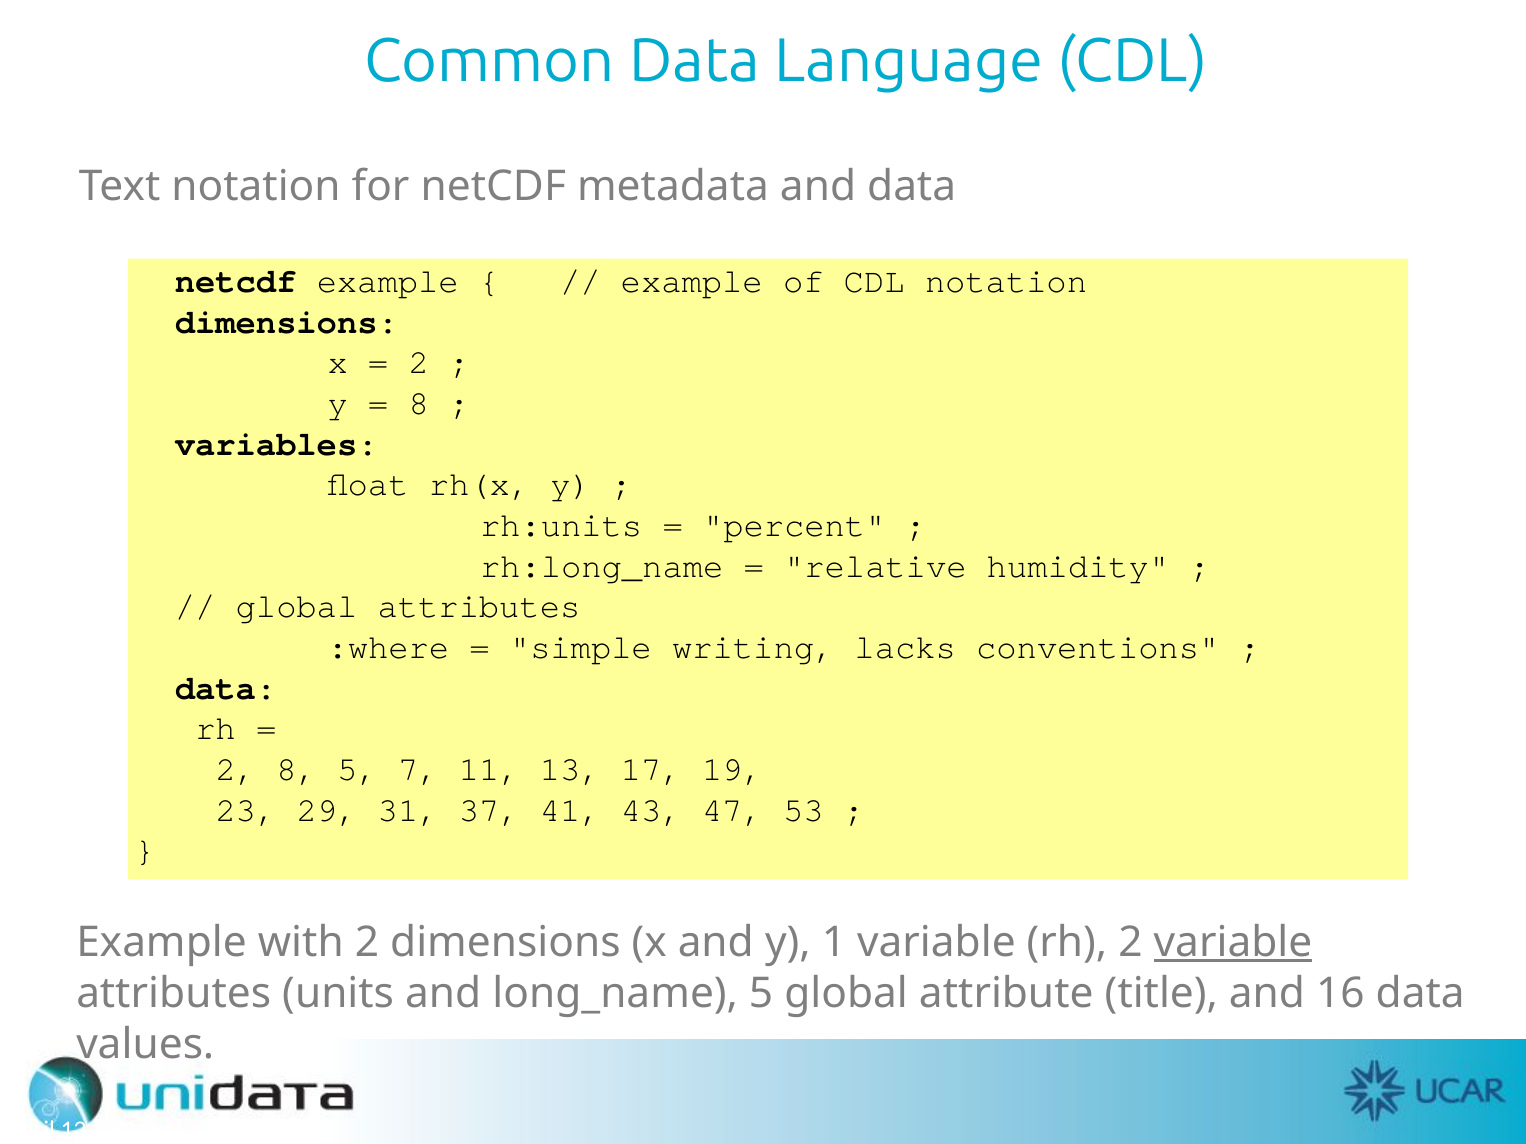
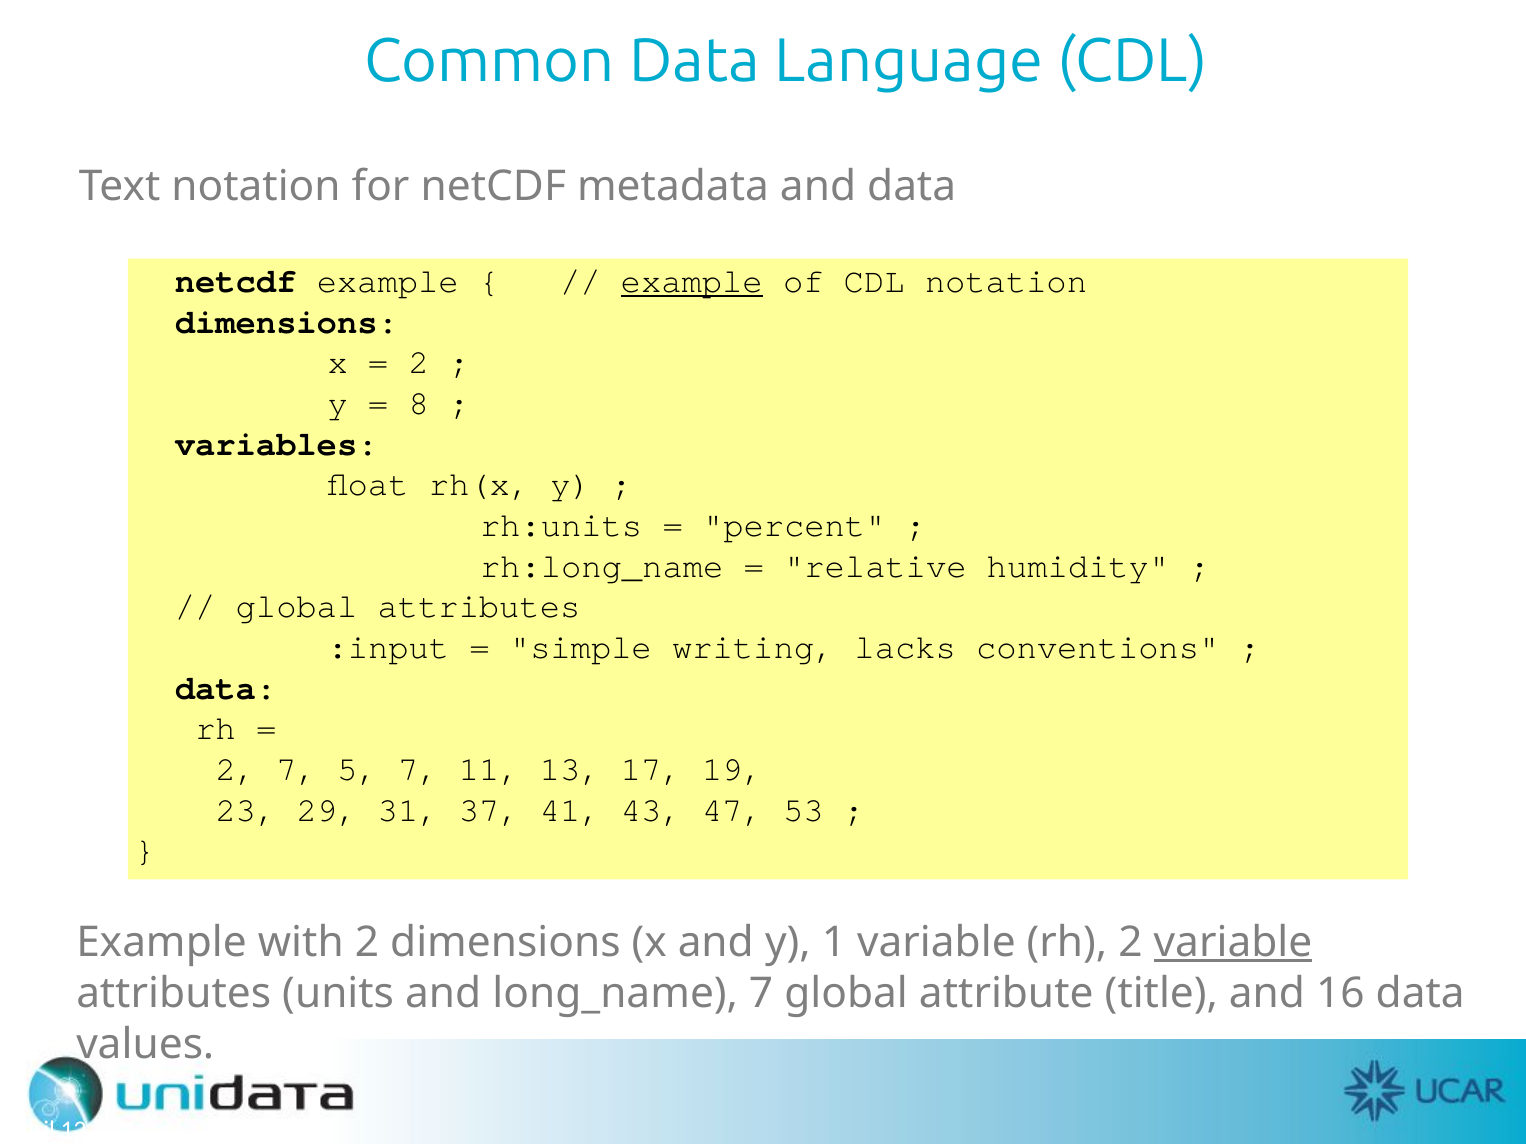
example at (692, 281) underline: none -> present
:where: :where -> :input
2 8: 8 -> 7
long_name 5: 5 -> 7
